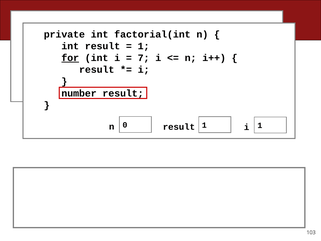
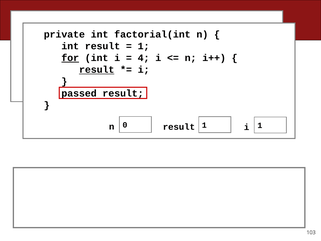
7: 7 -> 4
result at (97, 70) underline: none -> present
number: number -> passed
